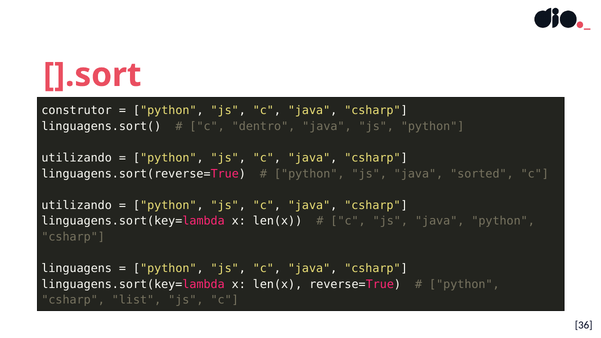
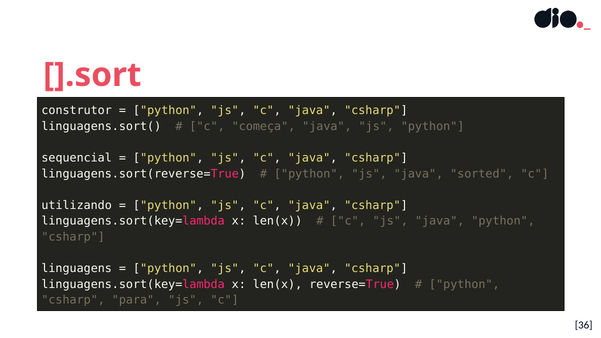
dentro: dentro -> começa
utilizando at (77, 158): utilizando -> sequencial
list: list -> para
